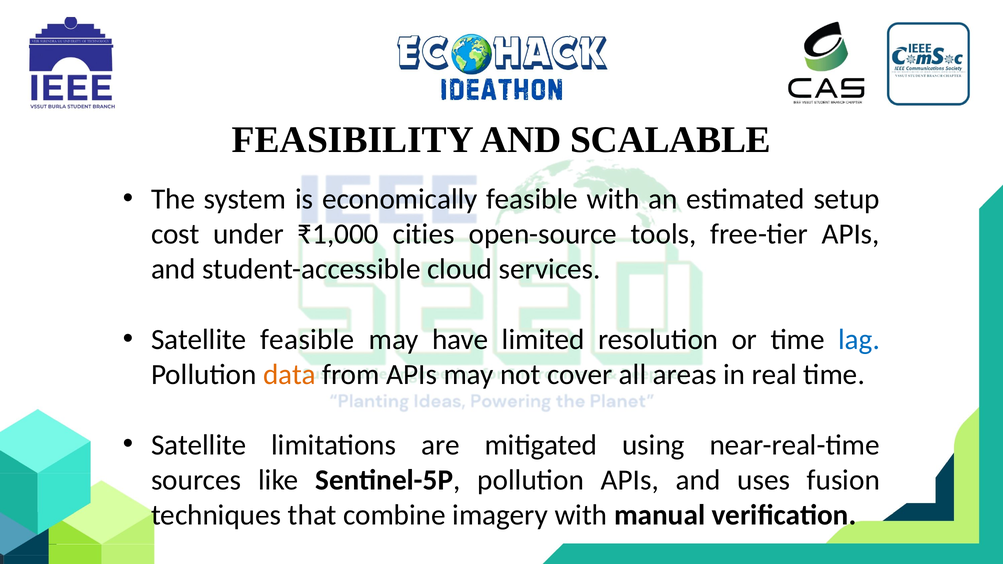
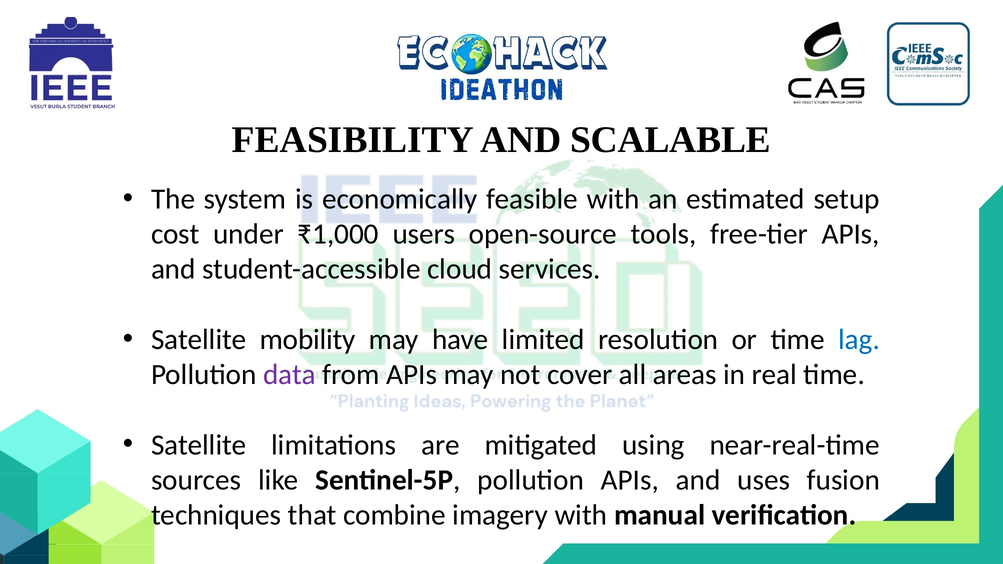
cities: cities -> users
Satellite feasible: feasible -> mobility
data colour: orange -> purple
